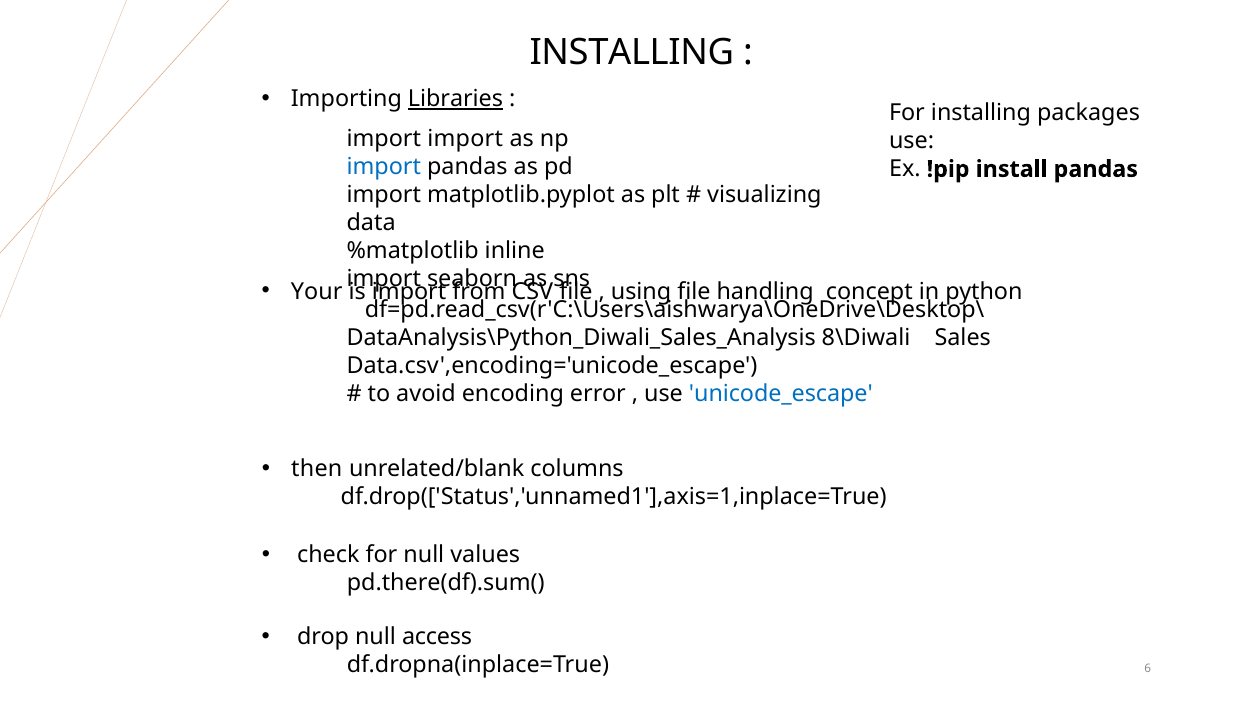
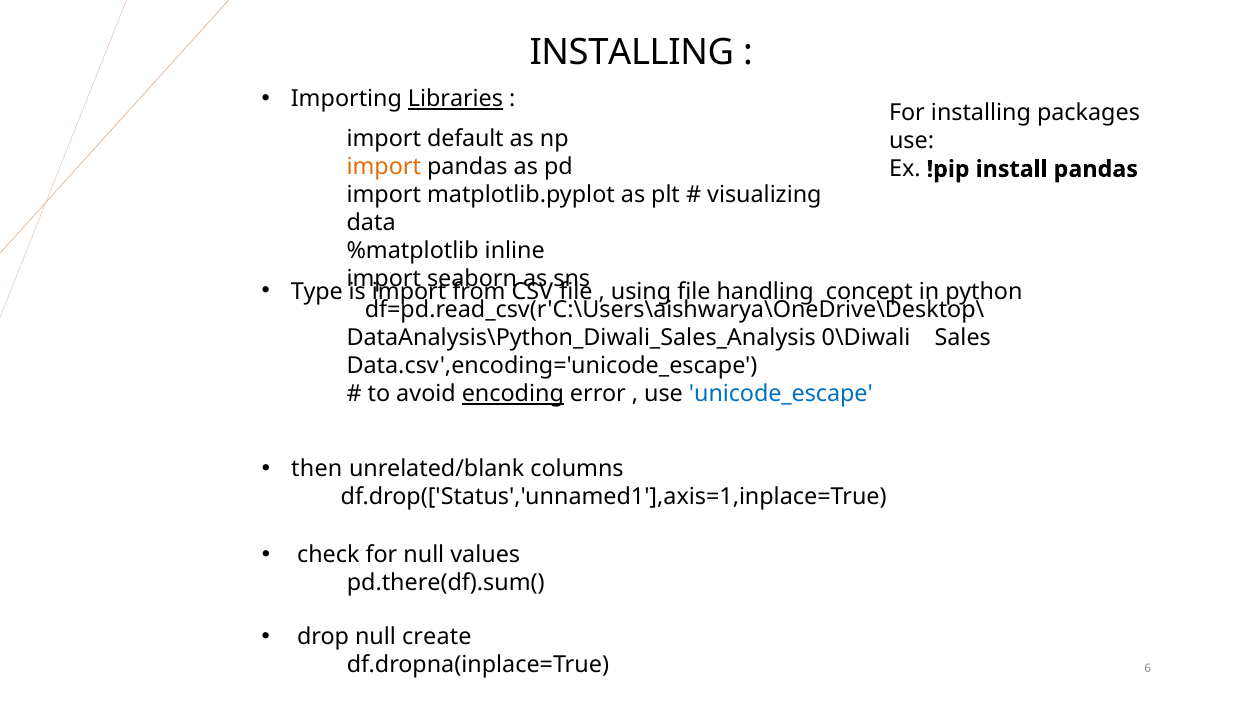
import import: import -> default
import at (384, 167) colour: blue -> orange
Your: Your -> Type
8\Diwali: 8\Diwali -> 0\Diwali
encoding underline: none -> present
access: access -> create
